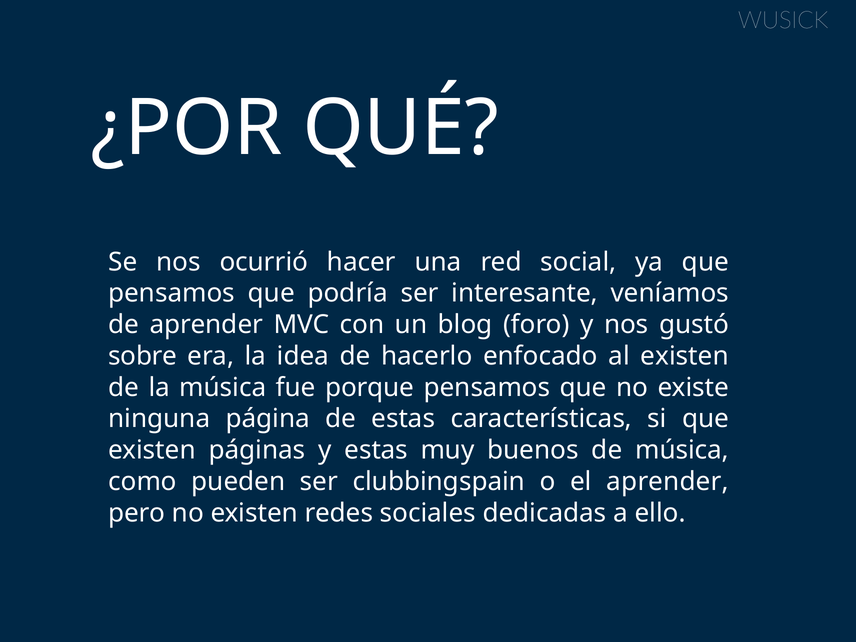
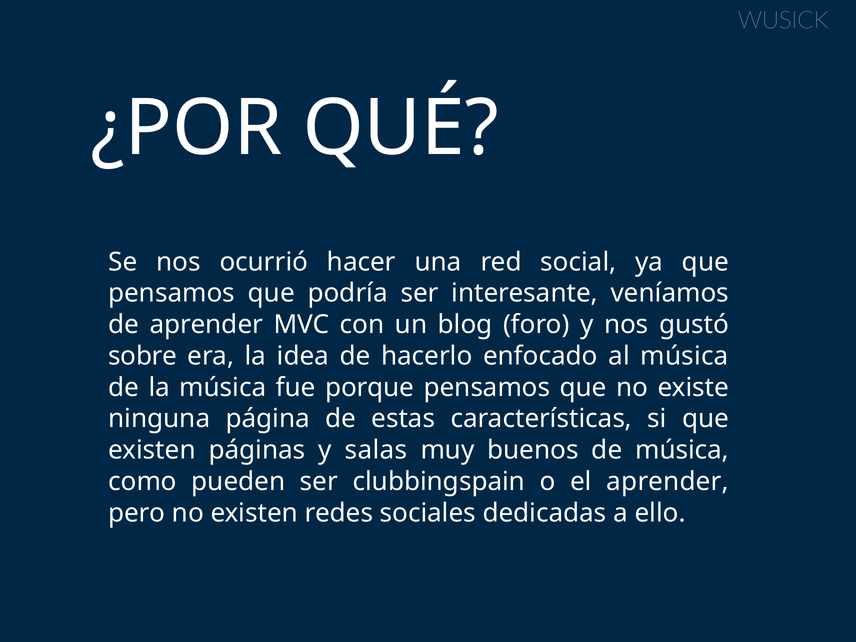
al existen: existen -> música
y estas: estas -> salas
